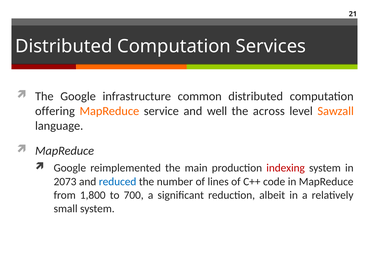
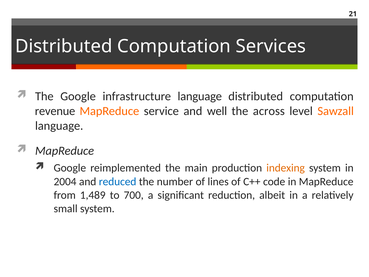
infrastructure common: common -> language
offering: offering -> revenue
indexing colour: red -> orange
2073: 2073 -> 2004
1,800: 1,800 -> 1,489
